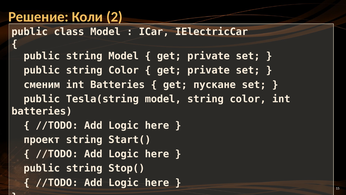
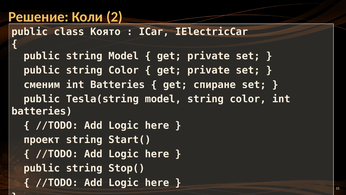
class Model: Model -> Която
пускане: пускане -> спиране
